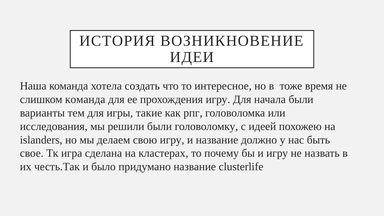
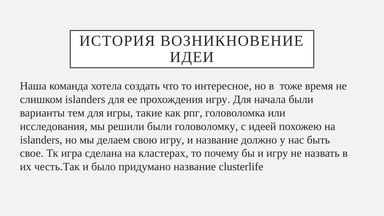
слишком команда: команда -> islanders
